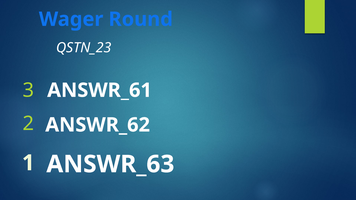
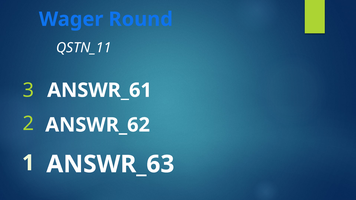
QSTN_23: QSTN_23 -> QSTN_11
